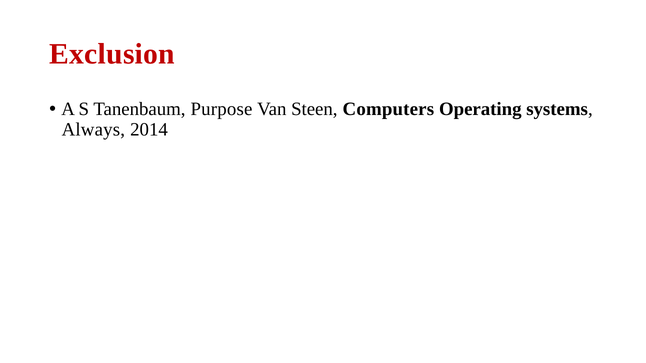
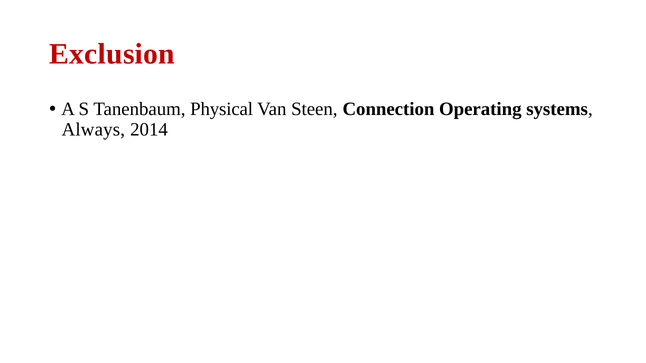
Purpose: Purpose -> Physical
Computers: Computers -> Connection
